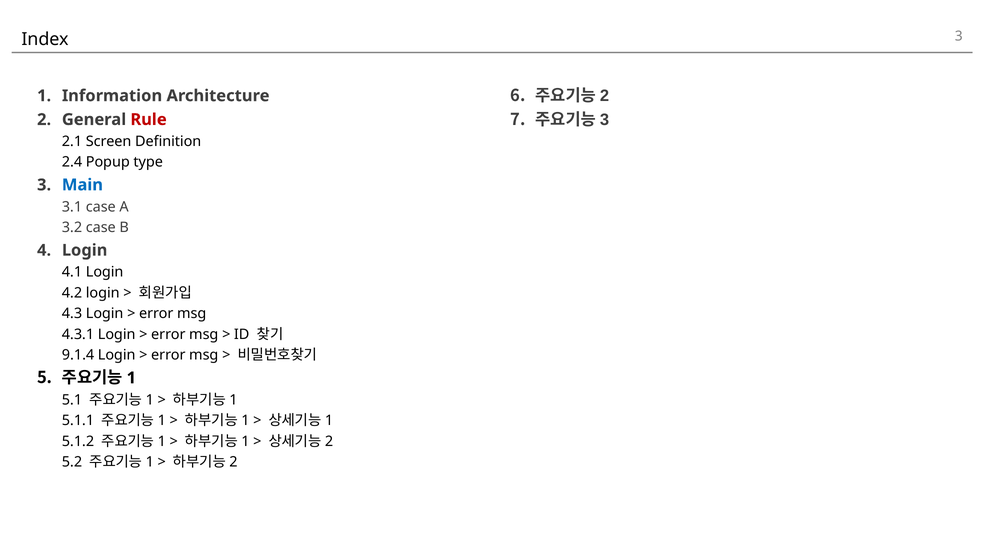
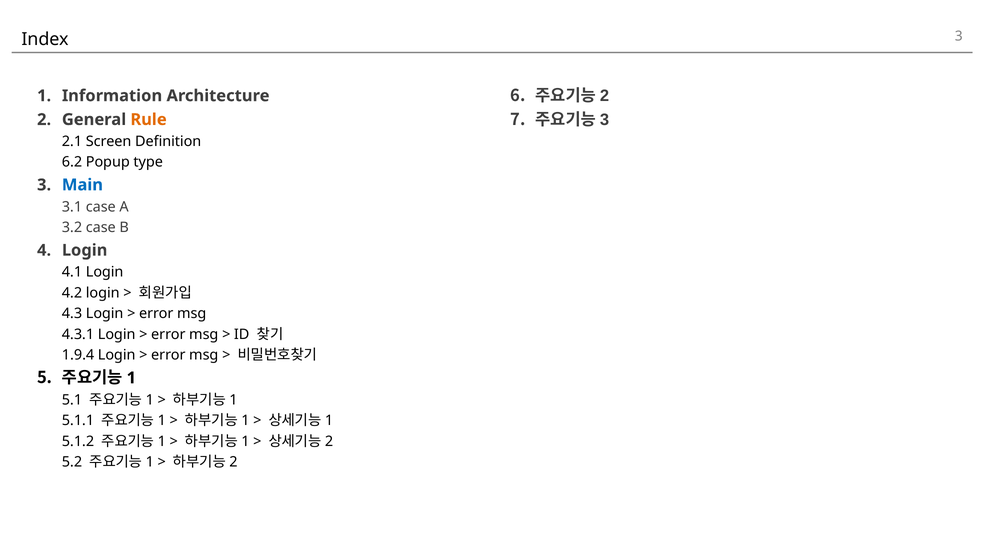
Rule colour: red -> orange
2.4: 2.4 -> 6.2
9.1.4: 9.1.4 -> 1.9.4
